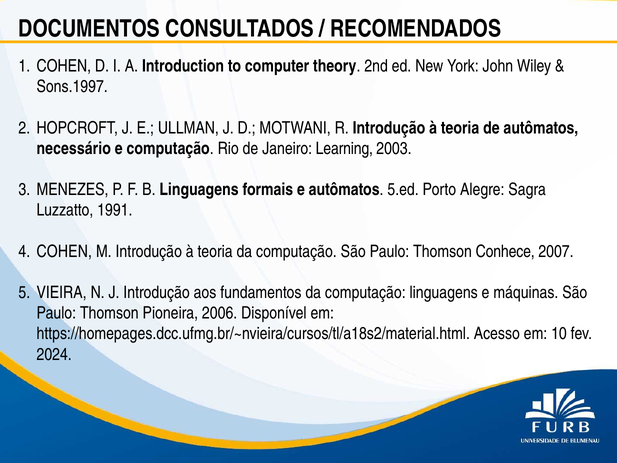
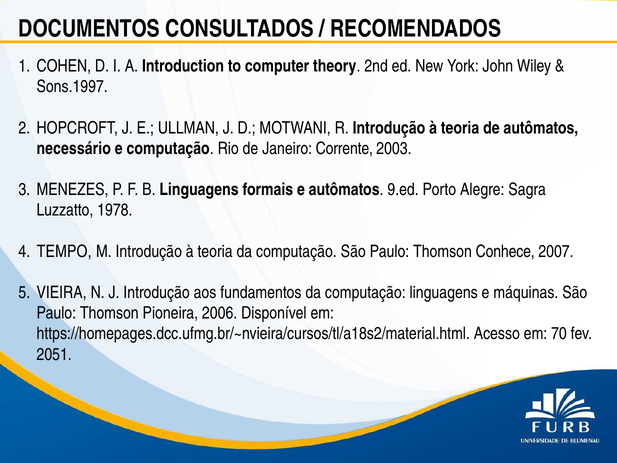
Learning: Learning -> Corrente
5.ed: 5.ed -> 9.ed
1991: 1991 -> 1978
COHEN at (64, 251): COHEN -> TEMPO
10: 10 -> 70
2024: 2024 -> 2051
